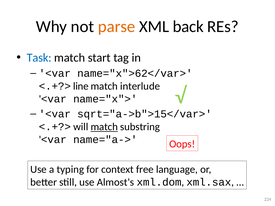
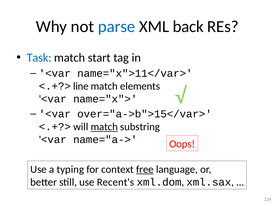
parse colour: orange -> blue
name="x">62</var>: name="x">62</var> -> name="x">11</var>
interlude: interlude -> elements
sqrt="a->b">15</var>: sqrt="a->b">15</var> -> over="a->b">15</var>
free underline: none -> present
Almost's: Almost's -> Recent's
